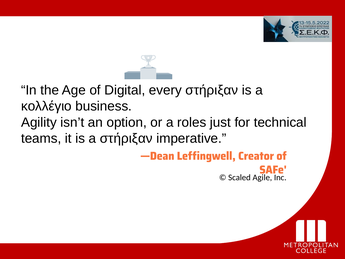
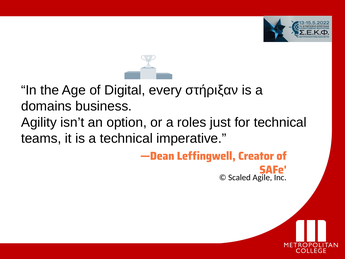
κολλέγιο: κολλέγιο -> domains
a στήριξαν: στήριξαν -> technical
